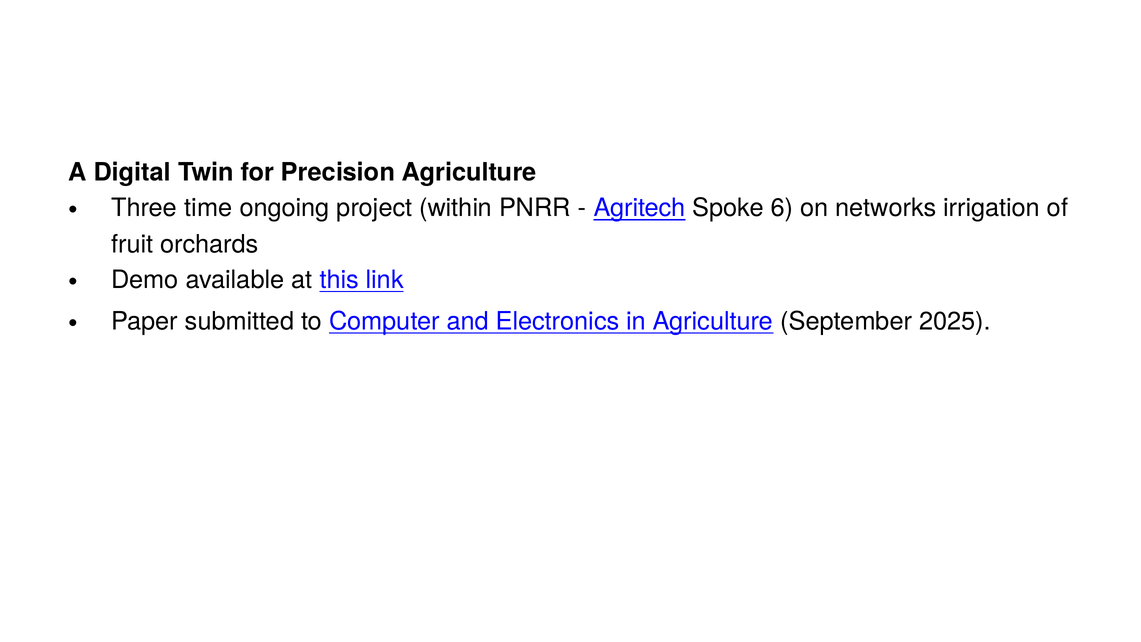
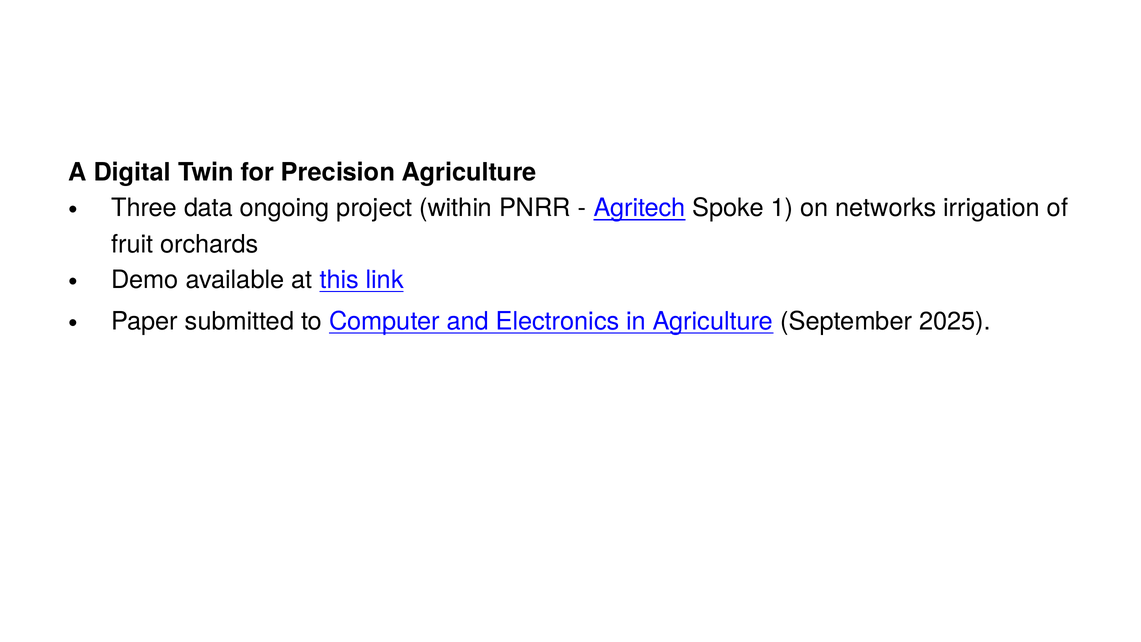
time: time -> data
6: 6 -> 1
